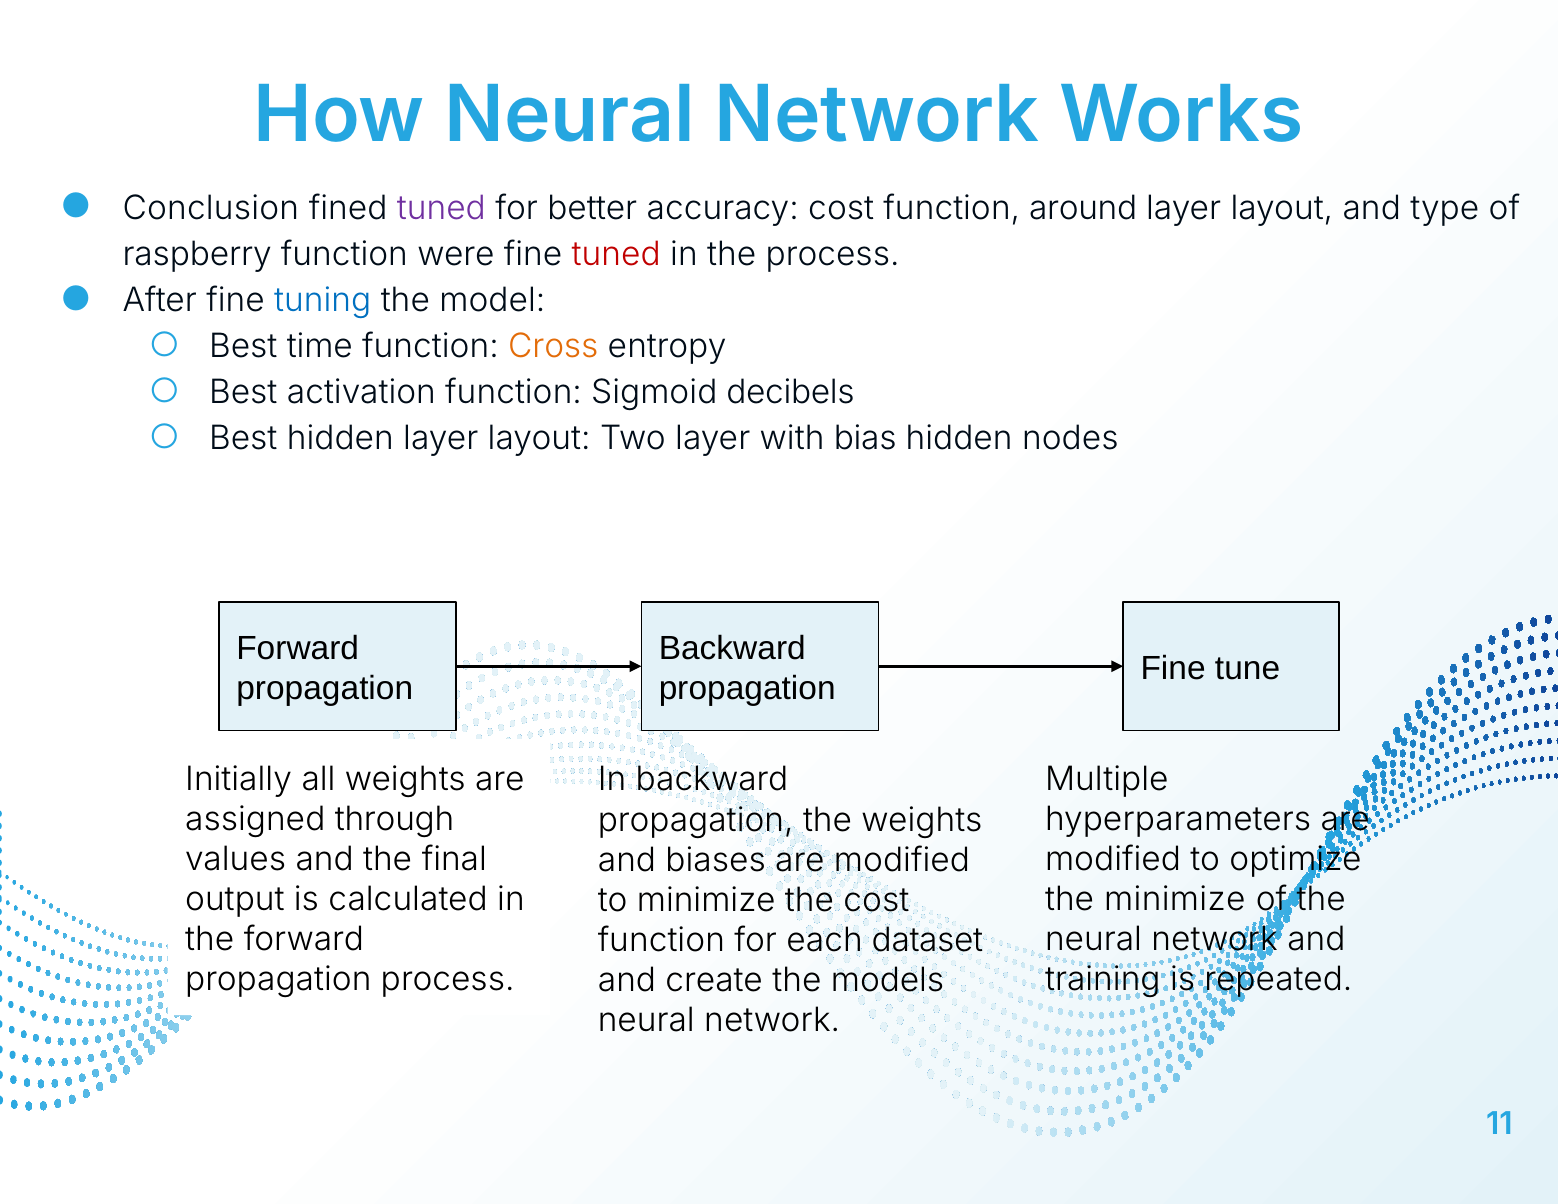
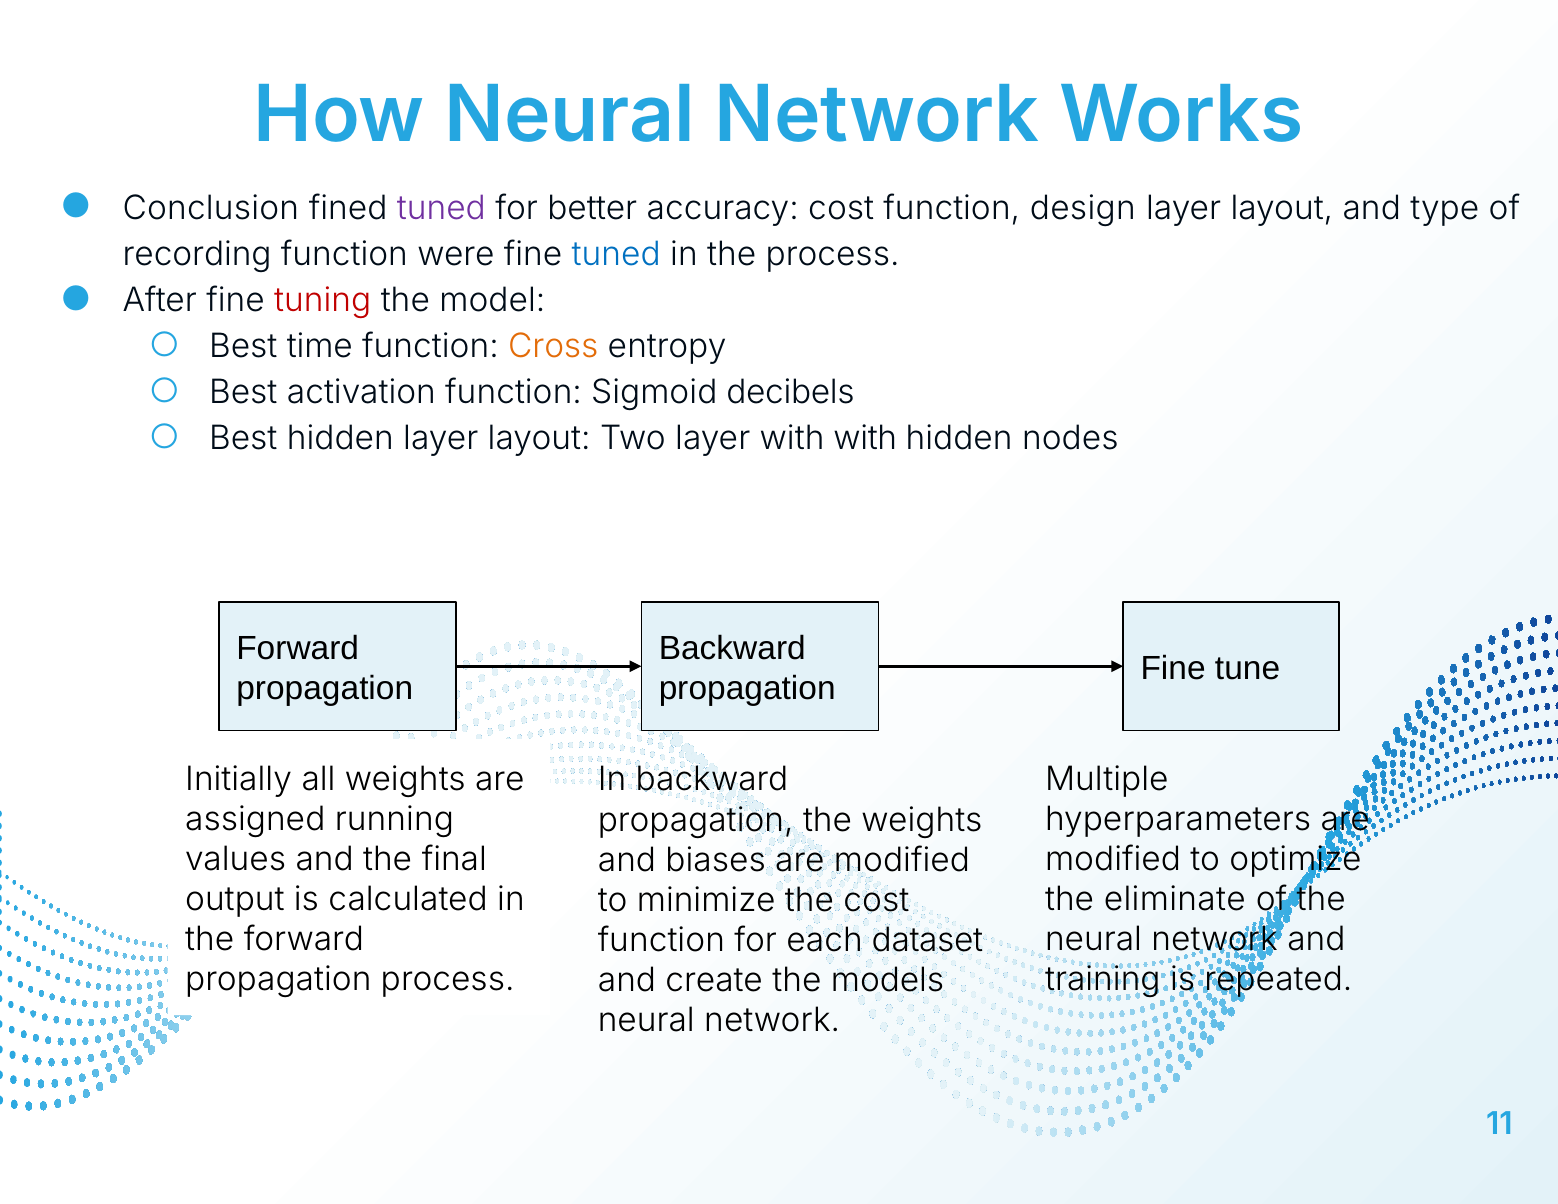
around: around -> design
raspberry: raspberry -> recording
tuned at (616, 254) colour: red -> blue
tuning colour: blue -> red
with bias: bias -> with
through: through -> running
the minimize: minimize -> eliminate
